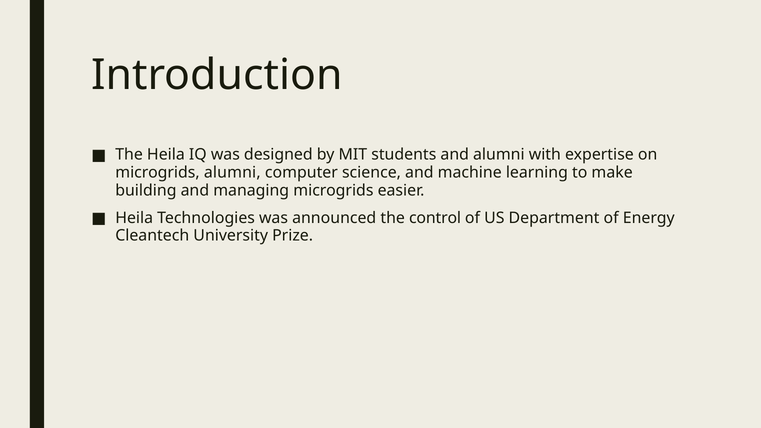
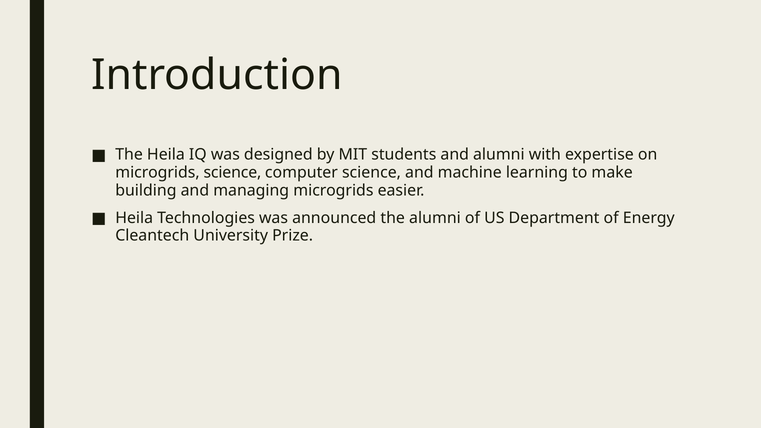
microgrids alumni: alumni -> science
the control: control -> alumni
